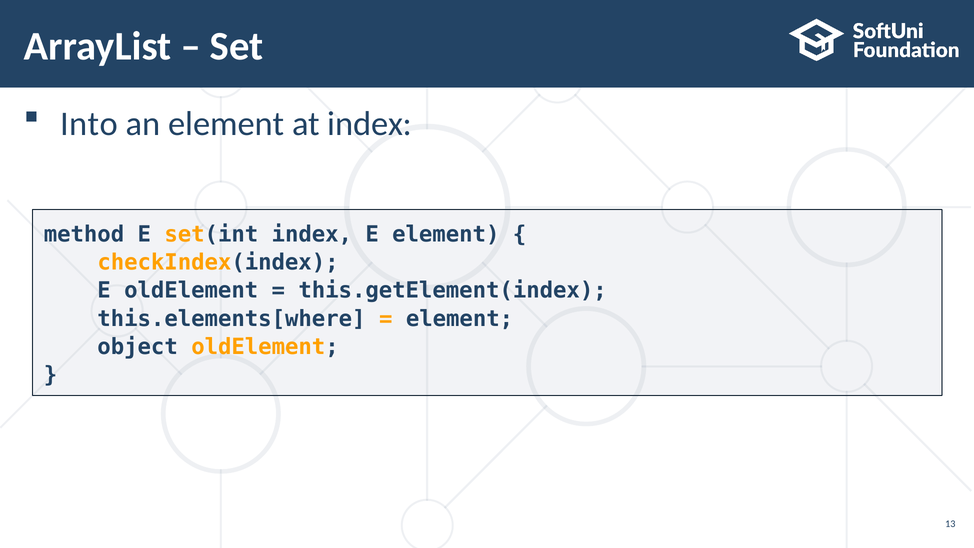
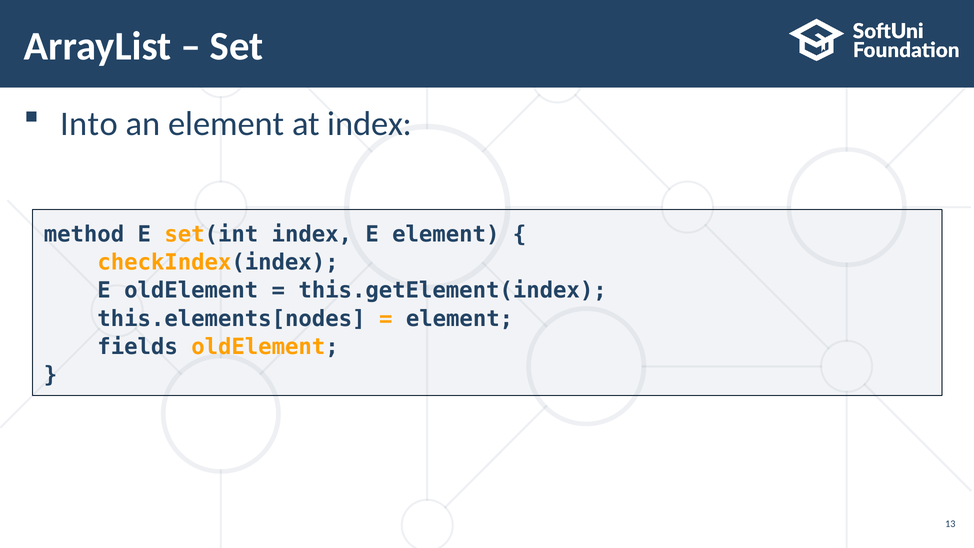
this.elements[where: this.elements[where -> this.elements[nodes
object: object -> fields
